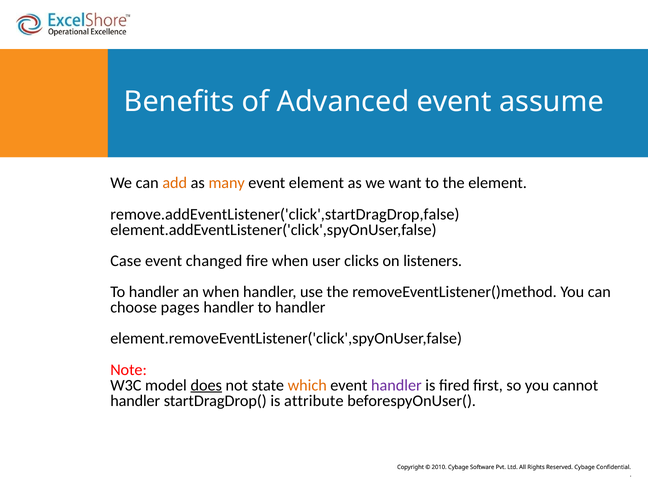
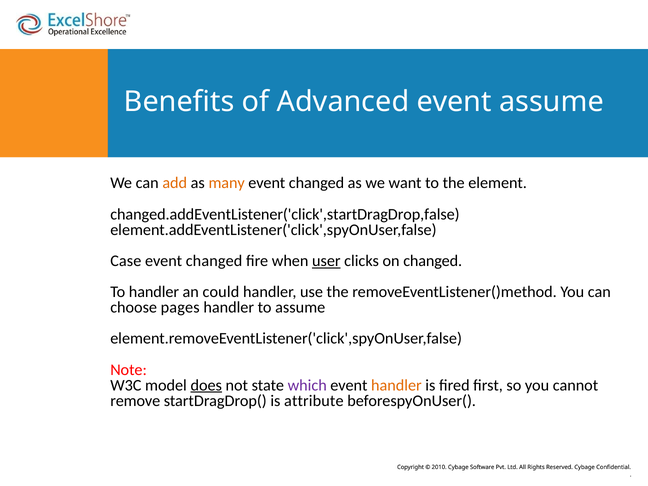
element at (316, 183): element -> changed
remove.addEventListener('click',startDragDrop,false: remove.addEventListener('click',startDragDrop,false -> changed.addEventListener('click',startDragDrop,false
user underline: none -> present
on listeners: listeners -> changed
an when: when -> could
handler to handler: handler -> assume
which colour: orange -> purple
handler at (396, 385) colour: purple -> orange
handler at (135, 401): handler -> remove
